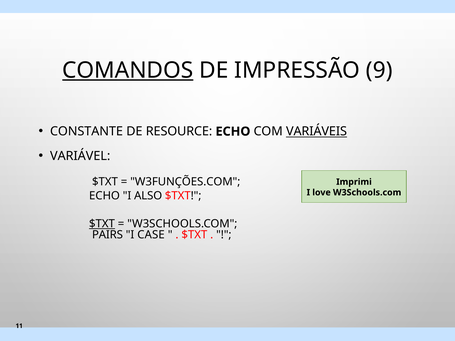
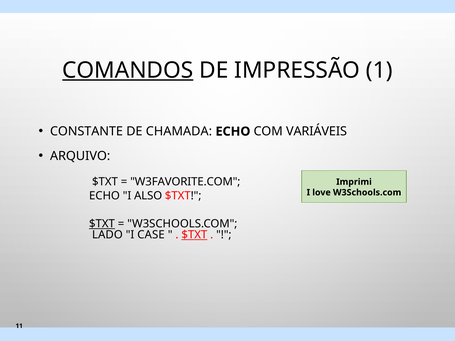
9: 9 -> 1
RESOURCE: RESOURCE -> CHAMADA
VARIÁVEIS underline: present -> none
VARIÁVEL: VARIÁVEL -> ARQUIVO
W3FUNÇÕES.COM: W3FUNÇÕES.COM -> W3FAVORITE.COM
PAIRS: PAIRS -> LADO
$TXT at (194, 235) underline: none -> present
